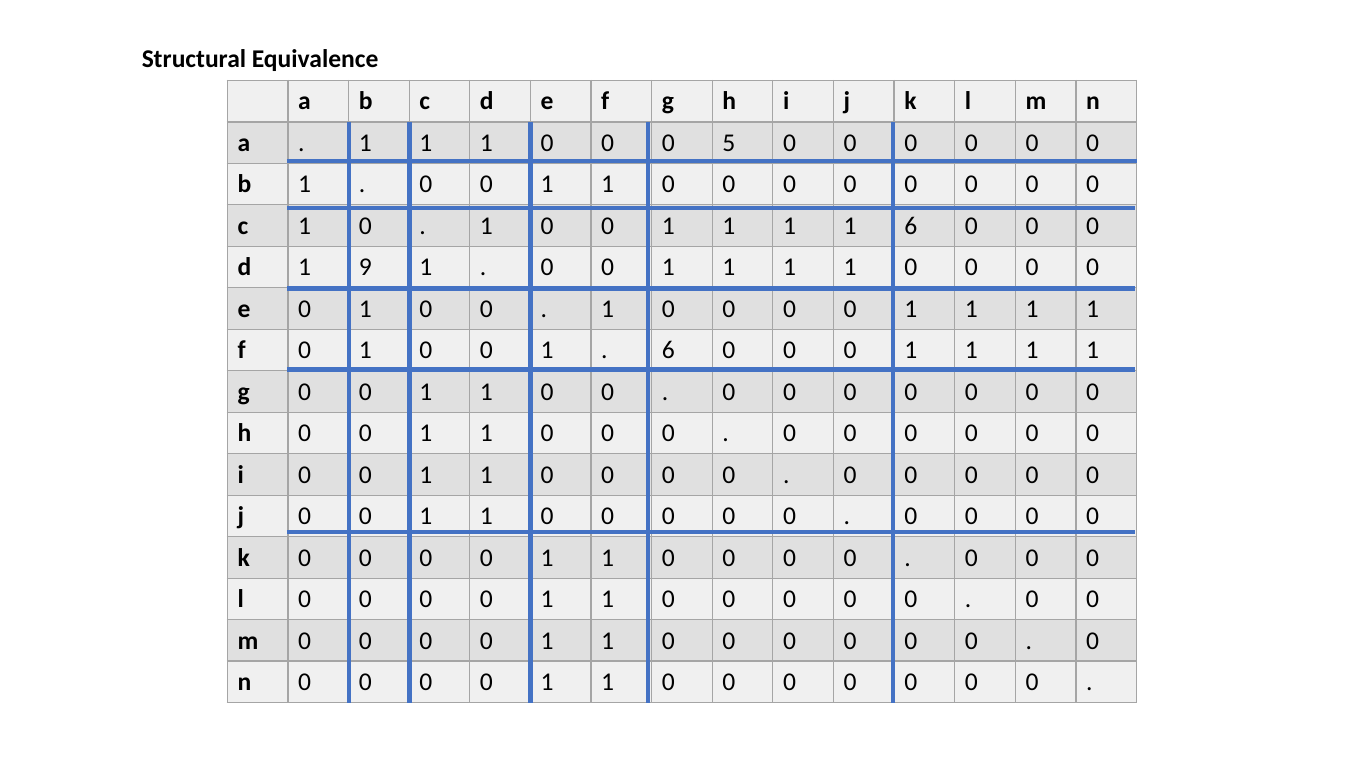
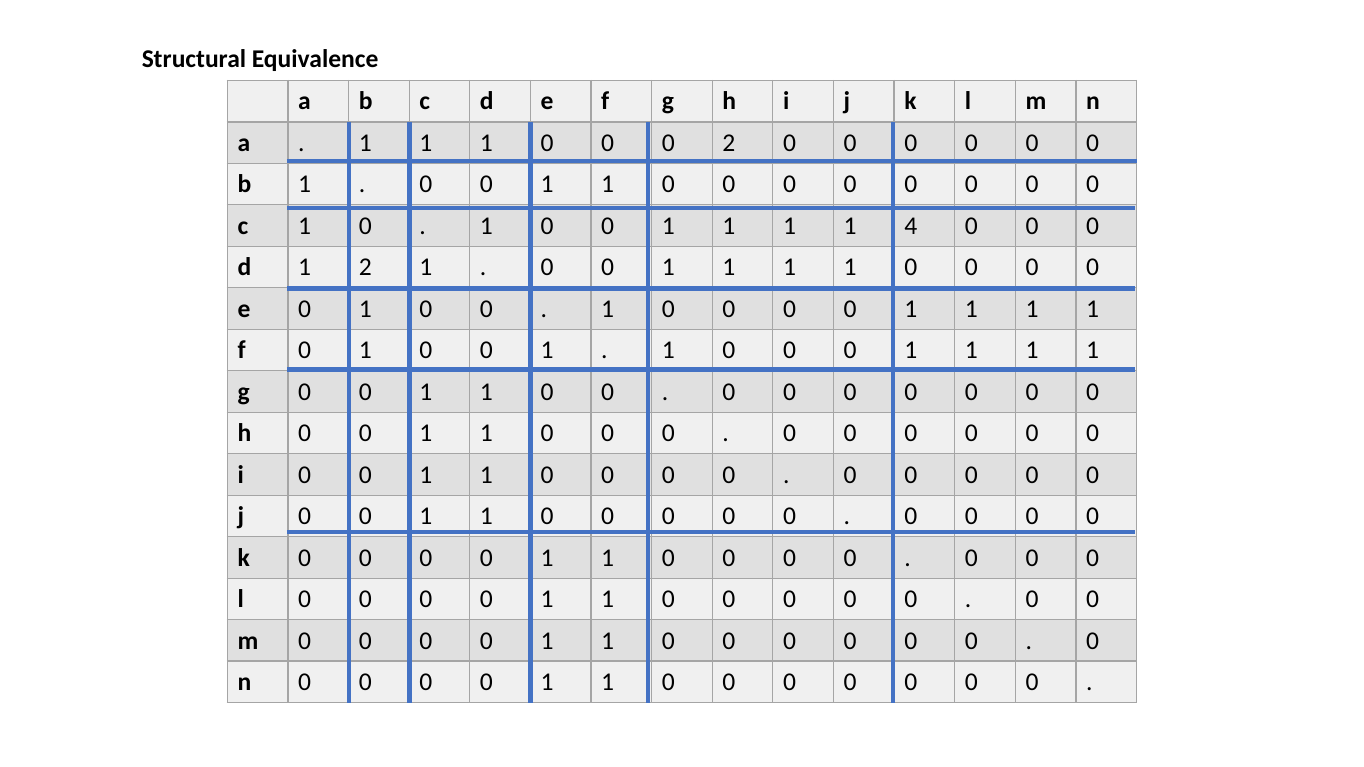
0 5: 5 -> 2
1 6: 6 -> 4
1 9: 9 -> 2
6 at (668, 350): 6 -> 1
